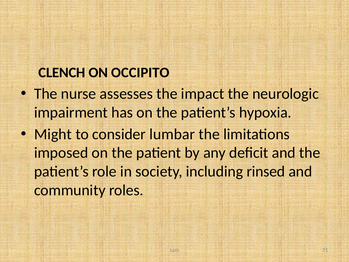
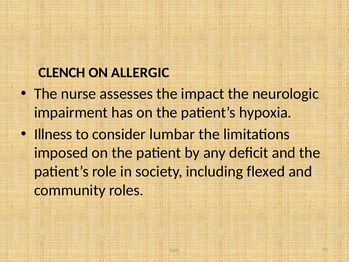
OCCIPITO: OCCIPITO -> ALLERGIC
Might: Might -> Illness
rinsed: rinsed -> flexed
